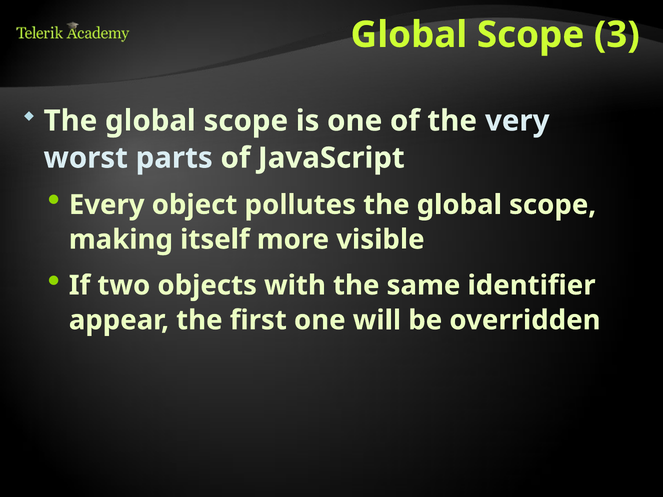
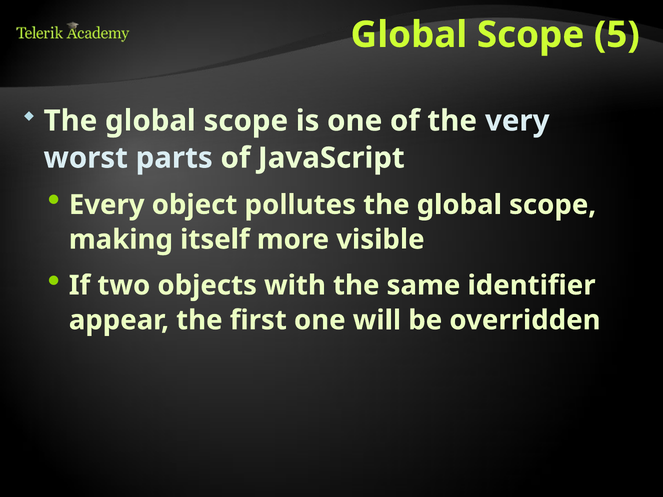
3: 3 -> 5
